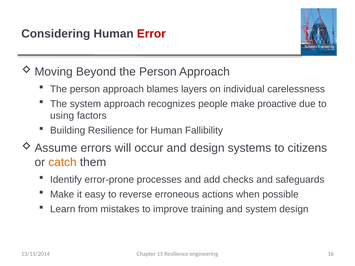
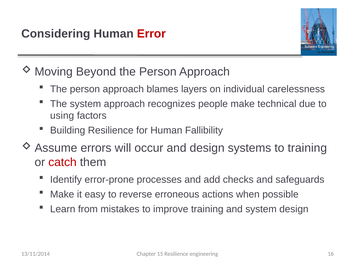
proactive: proactive -> technical
to citizens: citizens -> training
catch colour: orange -> red
